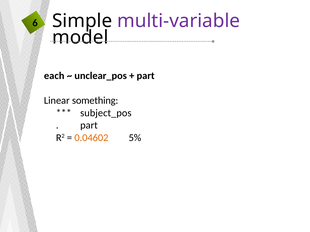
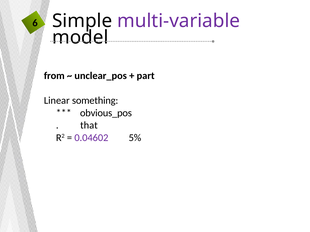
each: each -> from
subject_pos: subject_pos -> obvious_pos
part at (89, 126): part -> that
0.04602 colour: orange -> purple
